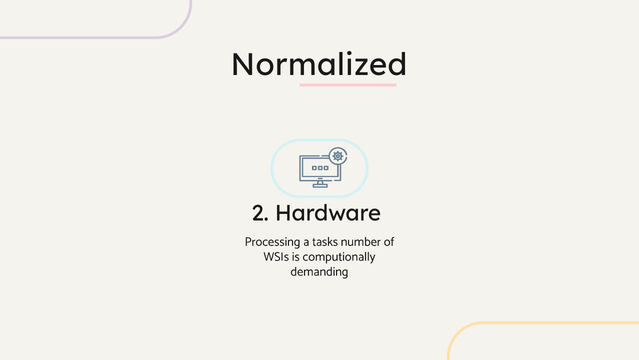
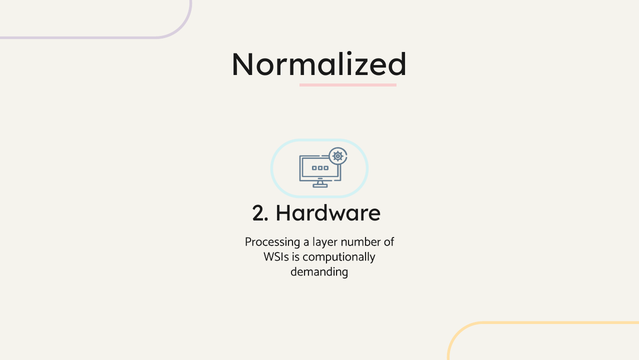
tasks: tasks -> layer
